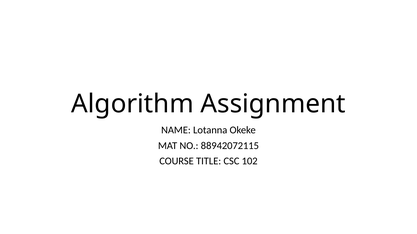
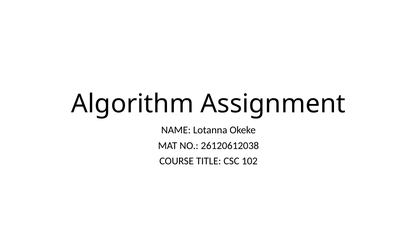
88942072115: 88942072115 -> 26120612038
